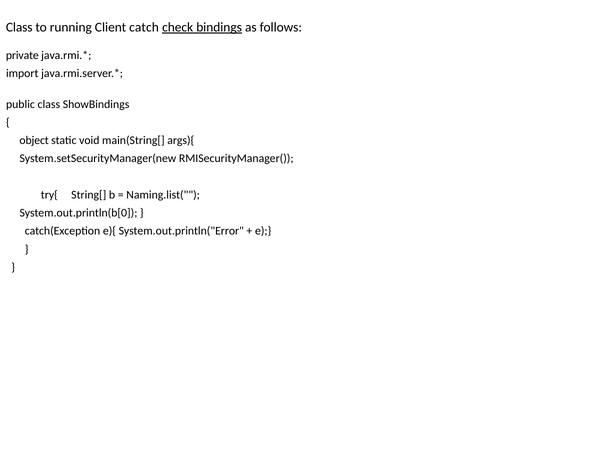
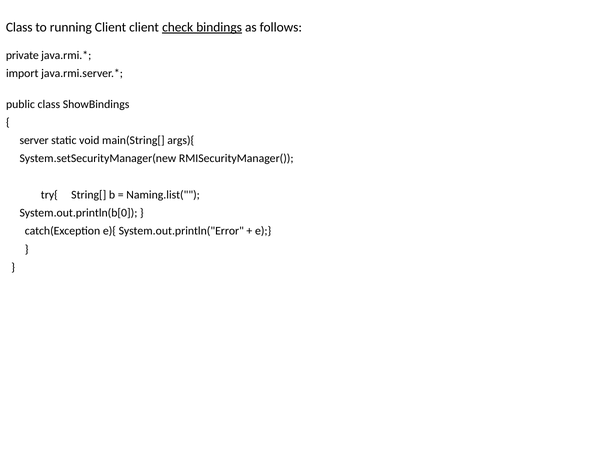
Client catch: catch -> client
object: object -> server
